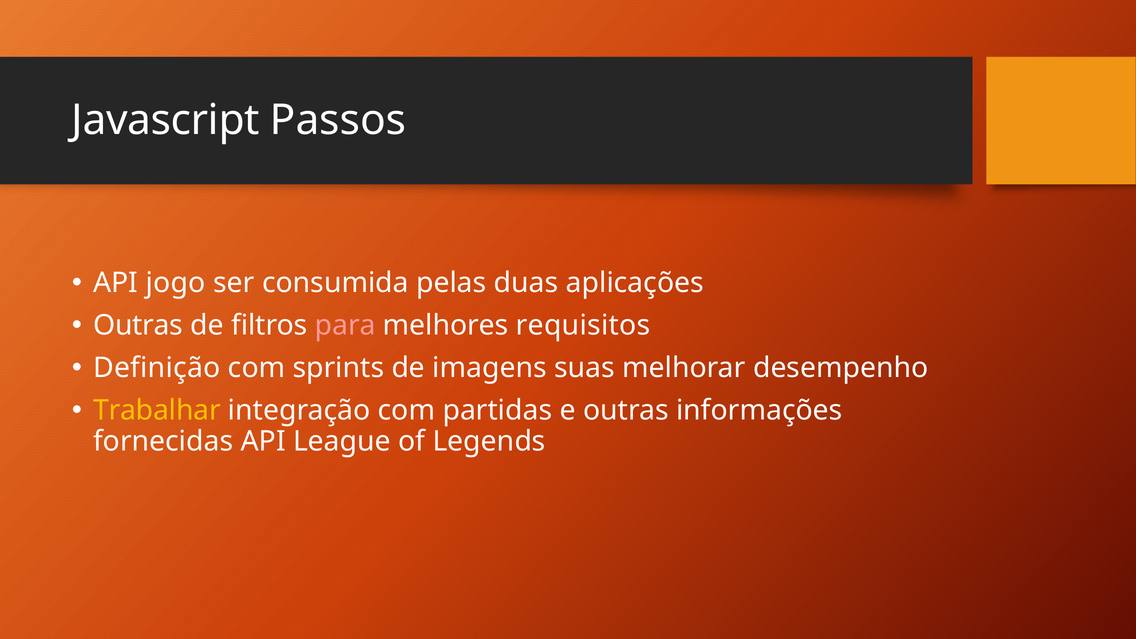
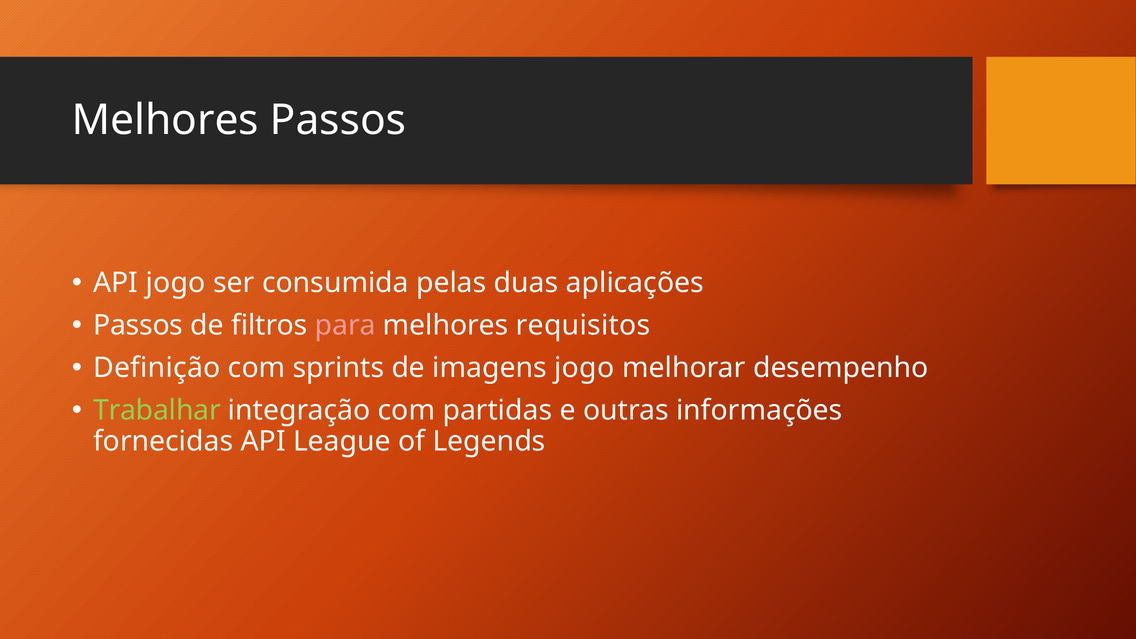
Javascript at (166, 120): Javascript -> Melhores
Outras at (138, 326): Outras -> Passos
imagens suas: suas -> jogo
Trabalhar colour: yellow -> light green
